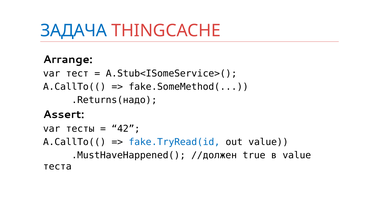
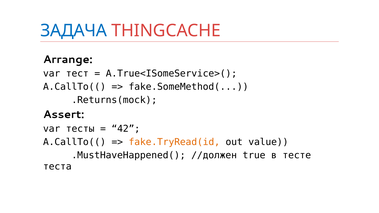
A.Stub<ISomeService>(: A.Stub<ISomeService>( -> A.True<ISomeService>(
.Returns(надо: .Returns(надо -> .Returns(mock
fake.TryRead(id colour: blue -> orange
в value: value -> тесте
